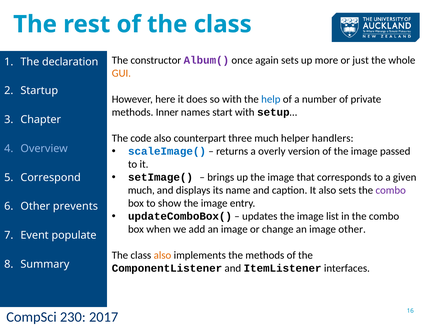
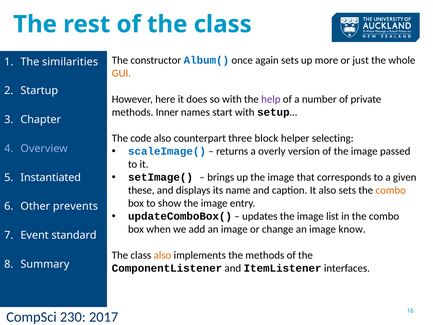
Album( colour: purple -> blue
declaration: declaration -> similarities
help colour: blue -> purple
three much: much -> block
handlers: handlers -> selecting
Correspond: Correspond -> Instantiated
much at (141, 190): much -> these
combo at (391, 190) colour: purple -> orange
image other: other -> know
populate: populate -> standard
